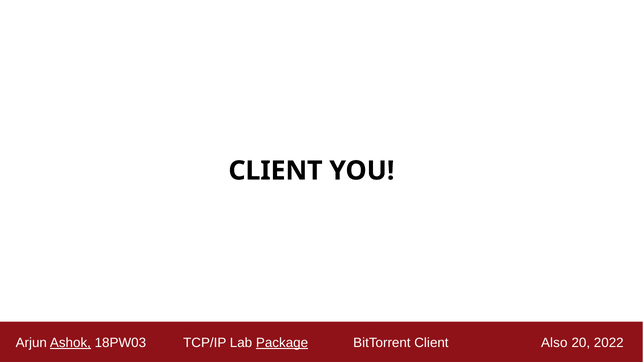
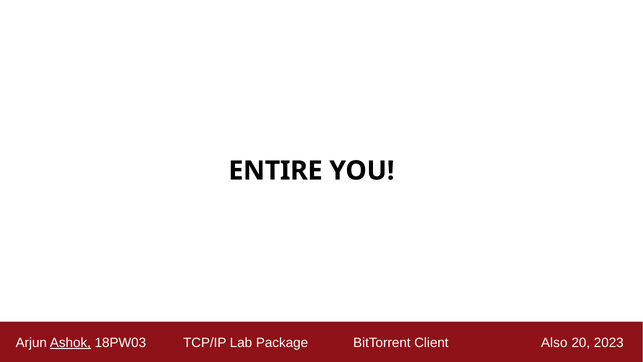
CLIENT at (275, 171): CLIENT -> ENTIRE
Package underline: present -> none
2022: 2022 -> 2023
